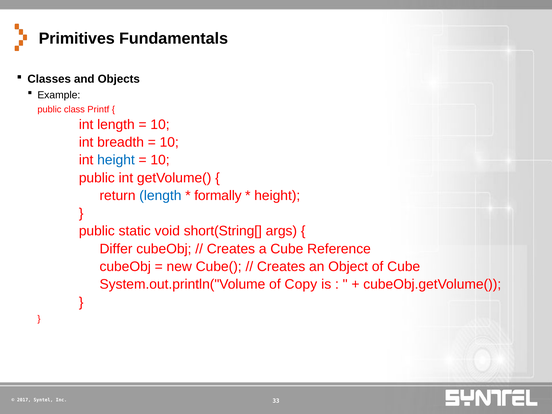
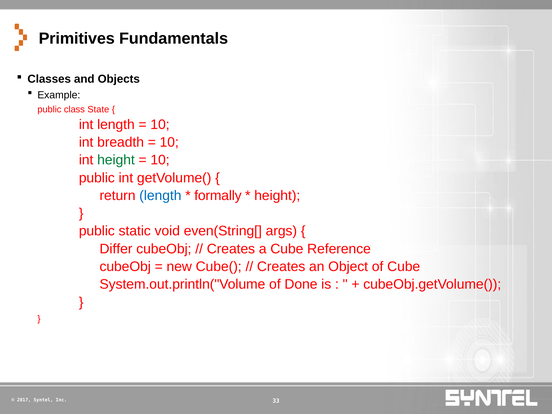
Printf: Printf -> State
height at (116, 160) colour: blue -> green
short(String[: short(String[ -> even(String[
Copy: Copy -> Done
